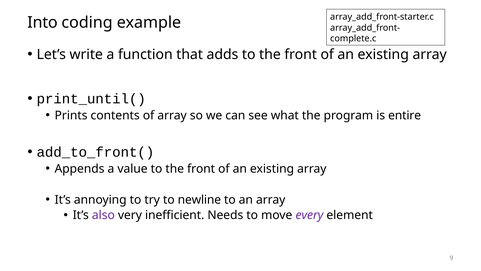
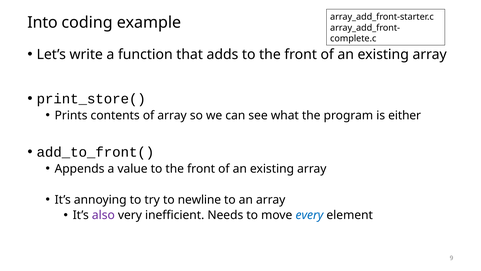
print_until(: print_until( -> print_store(
entire: entire -> either
every colour: purple -> blue
